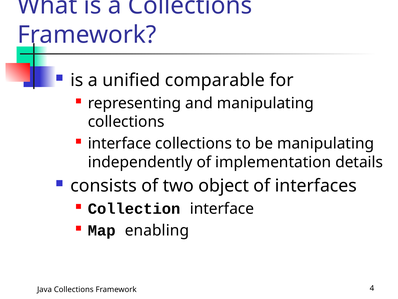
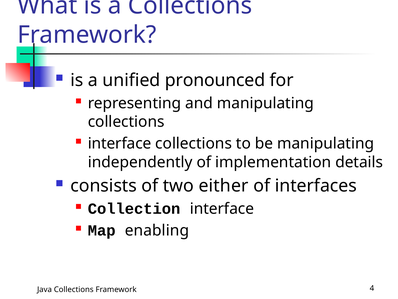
comparable: comparable -> pronounced
object: object -> either
